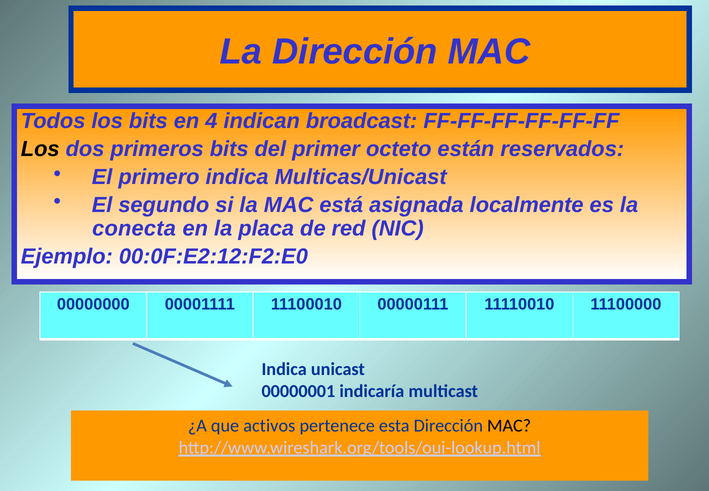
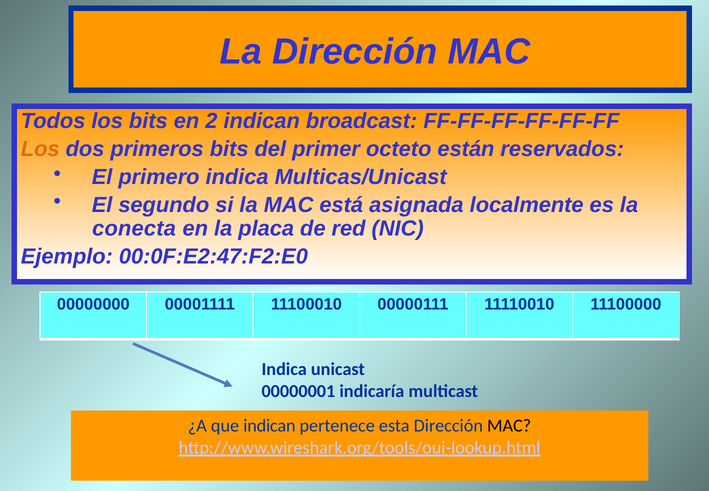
4: 4 -> 2
Los at (40, 149) colour: black -> orange
00:0F:E2:12:F2:E0: 00:0F:E2:12:F2:E0 -> 00:0F:E2:47:F2:E0
que activos: activos -> indican
